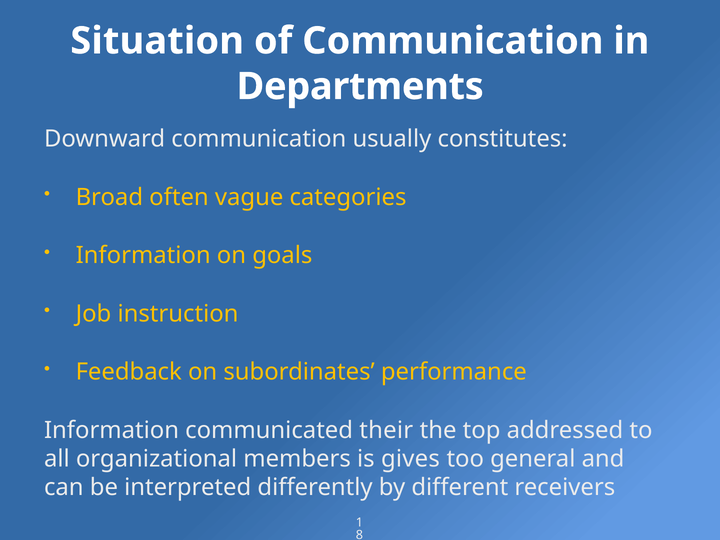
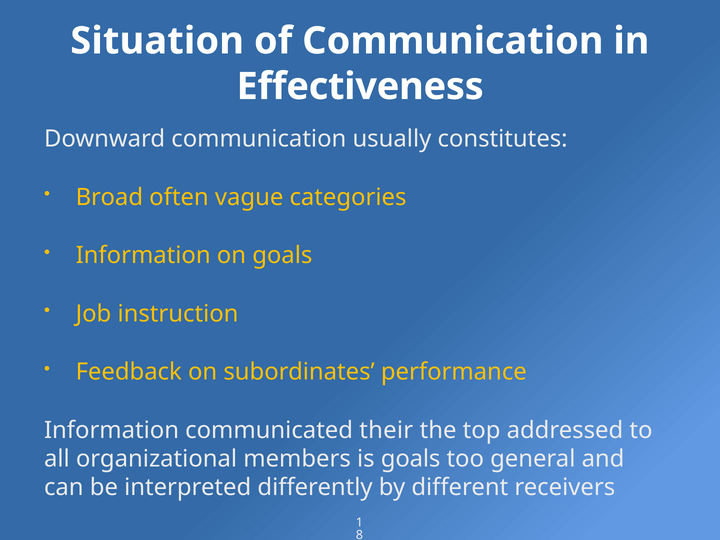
Departments: Departments -> Effectiveness
is gives: gives -> goals
